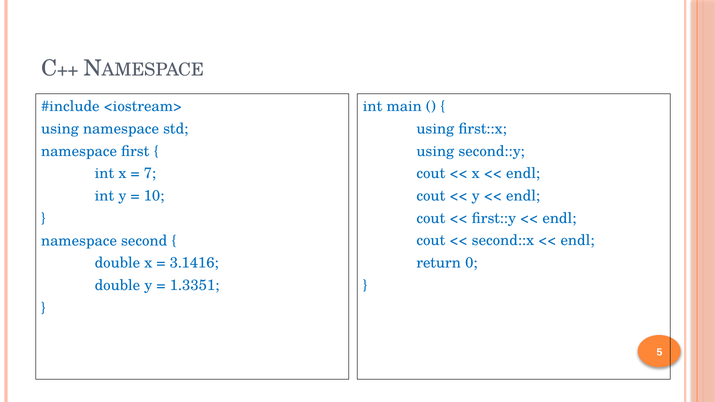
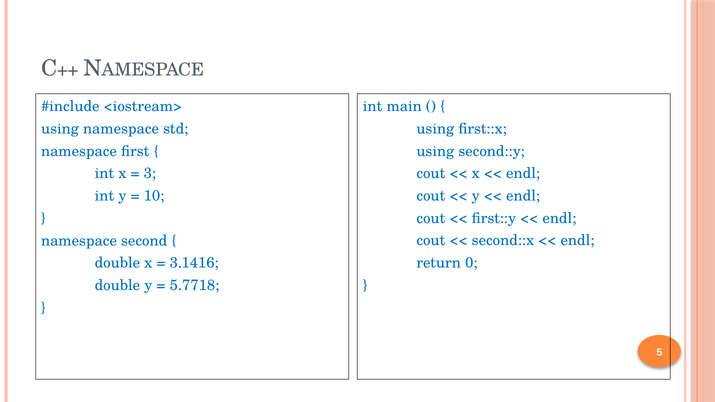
7: 7 -> 3
1.3351: 1.3351 -> 5.7718
